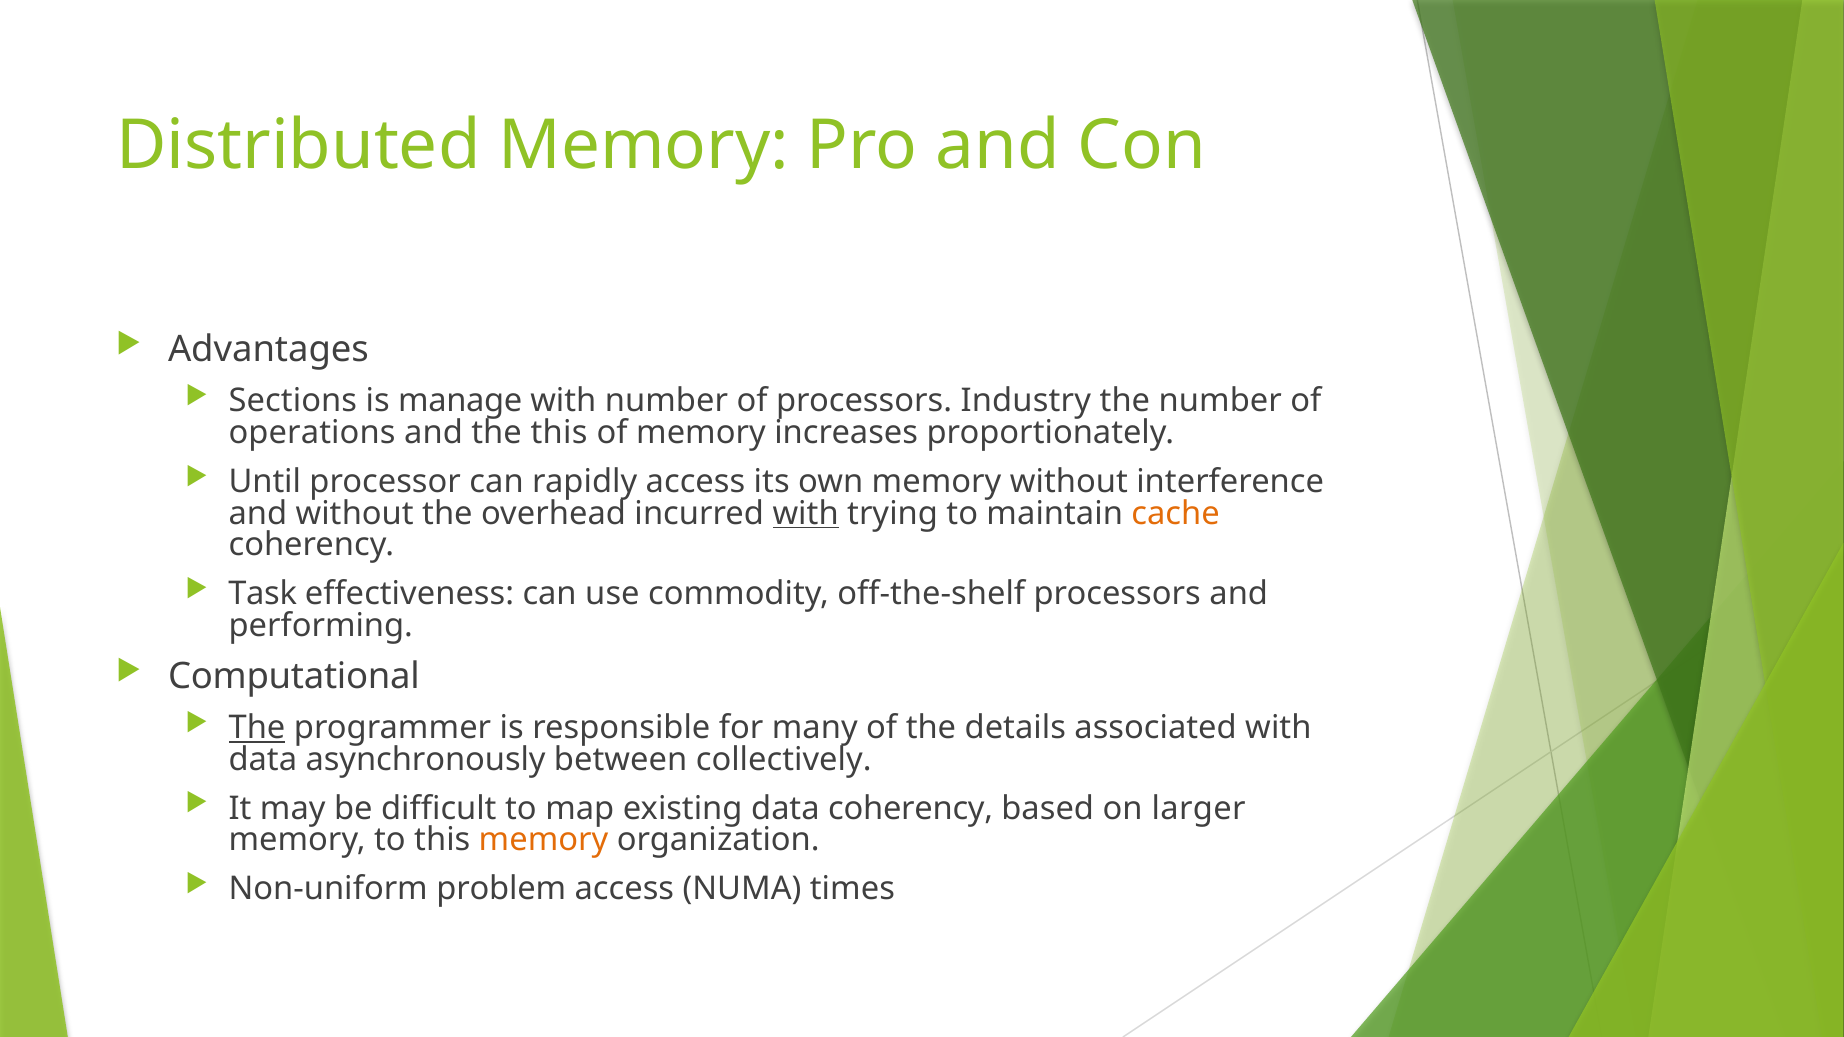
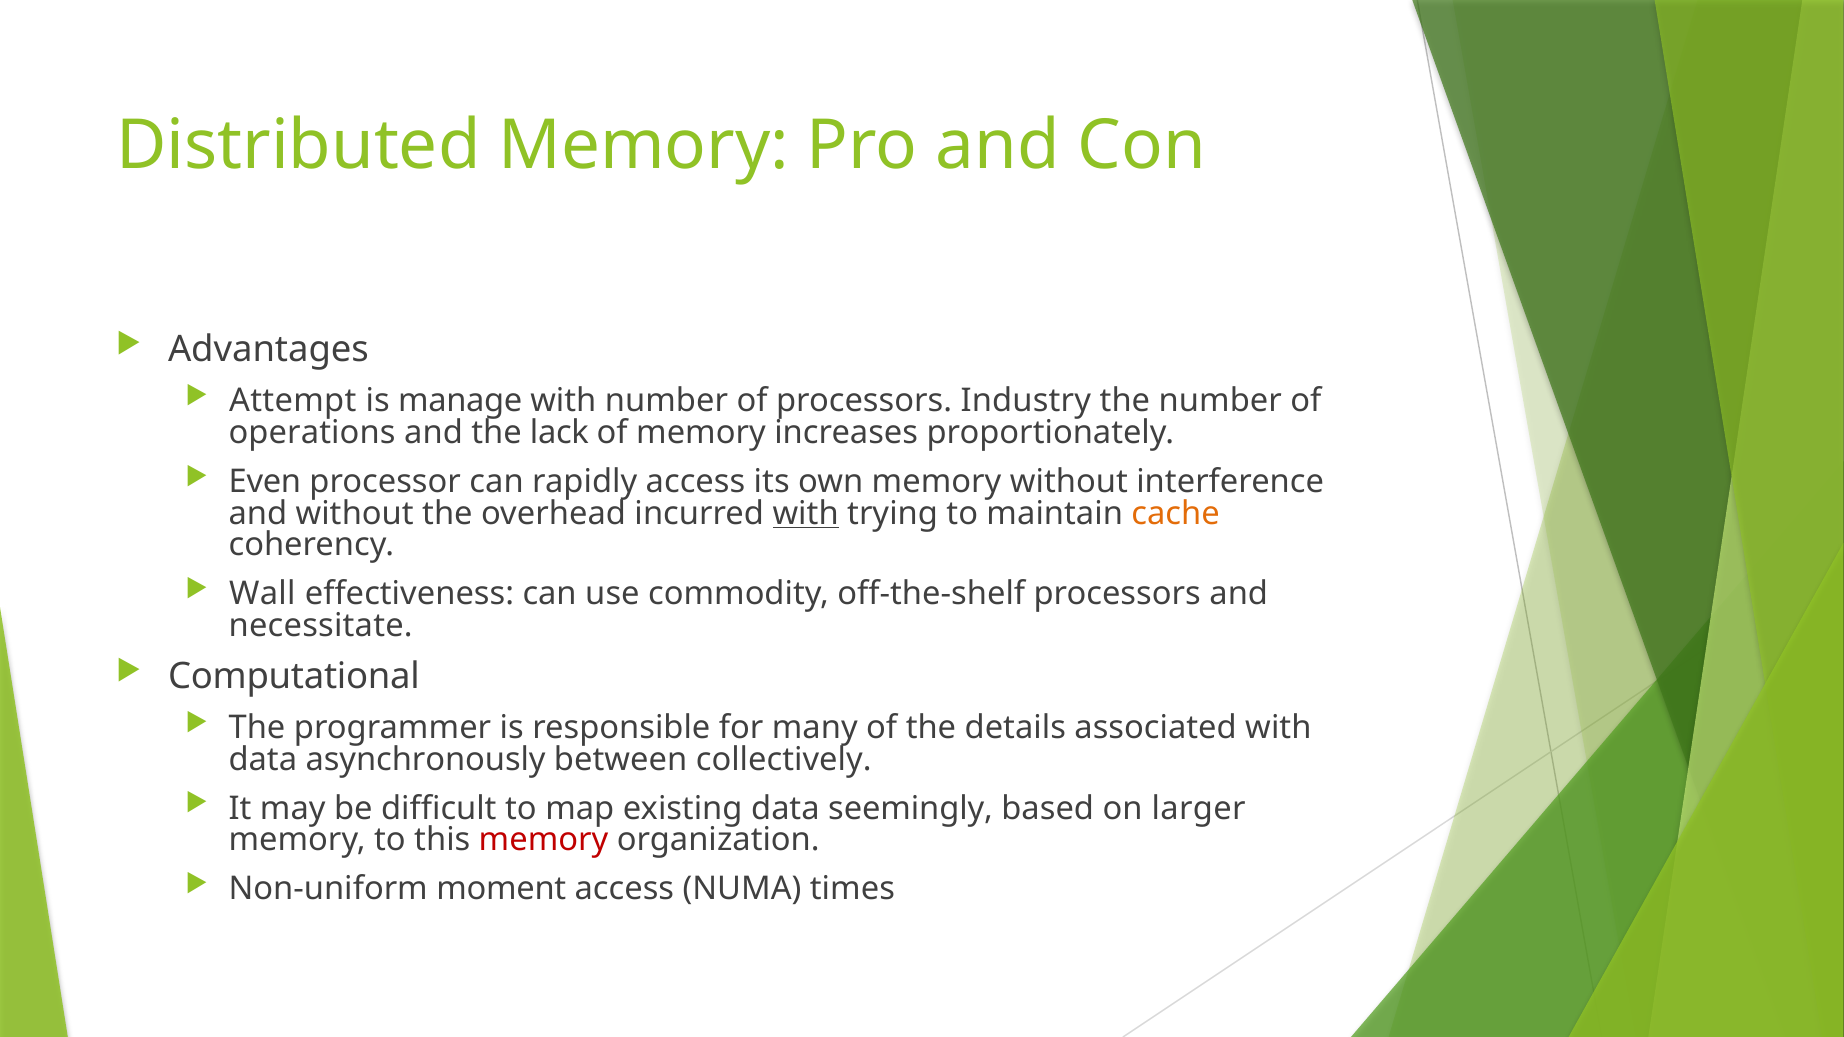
Sections: Sections -> Attempt
the this: this -> lack
Until: Until -> Even
Task: Task -> Wall
performing: performing -> necessitate
The at (257, 728) underline: present -> none
data coherency: coherency -> seemingly
memory at (544, 840) colour: orange -> red
problem: problem -> moment
